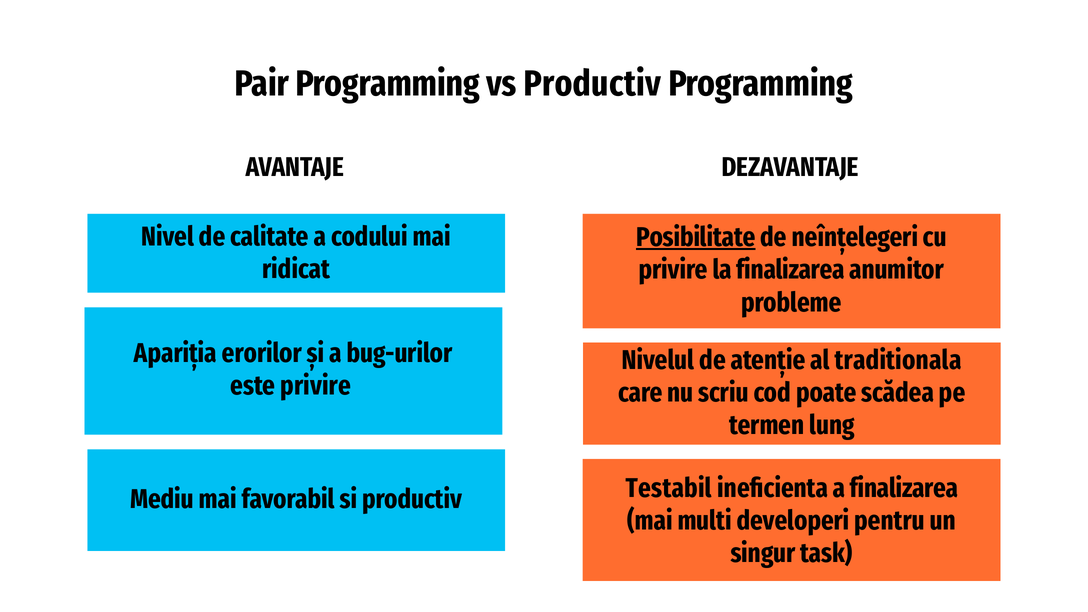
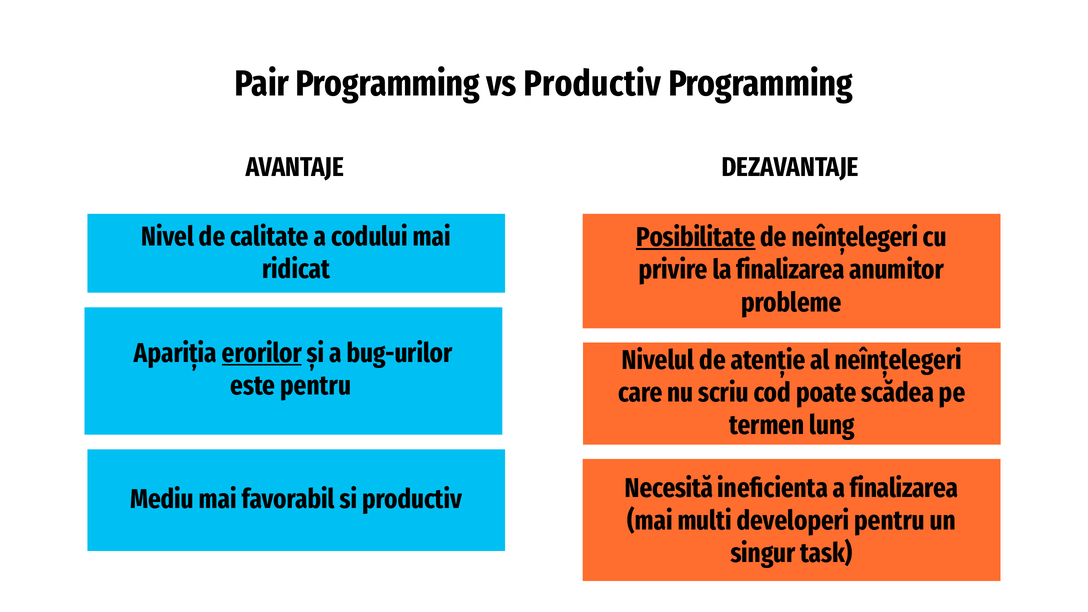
erorilor underline: none -> present
al traditionala: traditionala -> neînțelegeri
este privire: privire -> pentru
Testabil: Testabil -> Necesită
